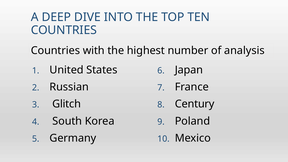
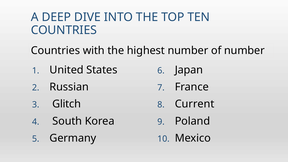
of analysis: analysis -> number
Century: Century -> Current
